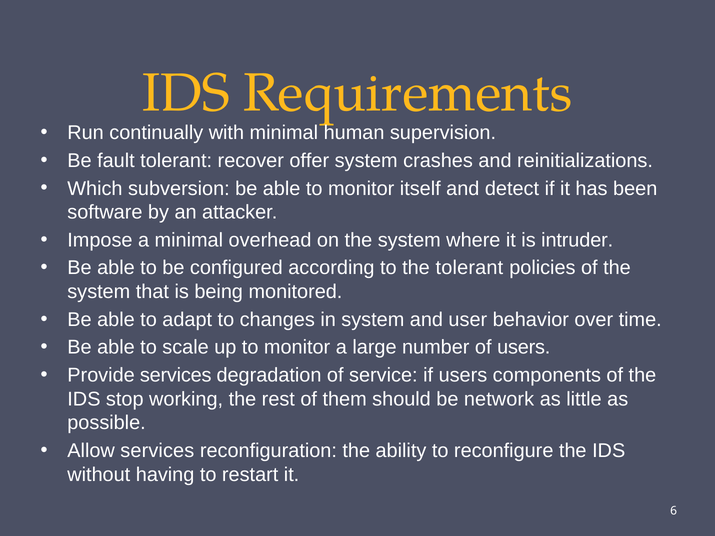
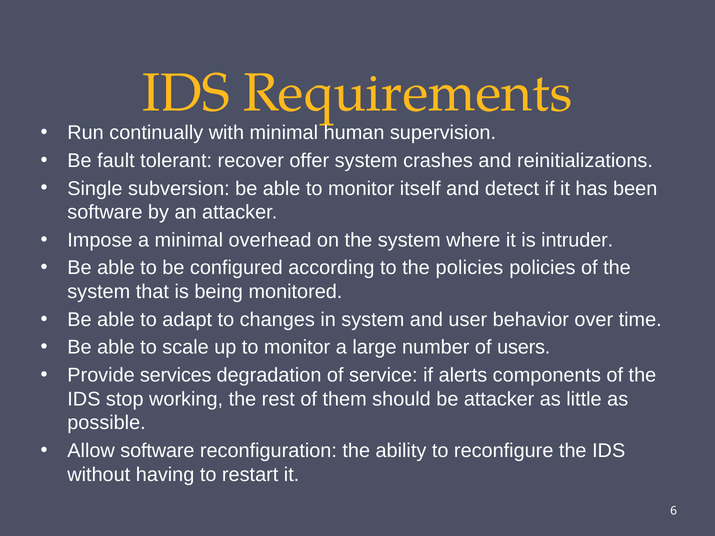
Which: Which -> Single
the tolerant: tolerant -> policies
if users: users -> alerts
be network: network -> attacker
Allow services: services -> software
